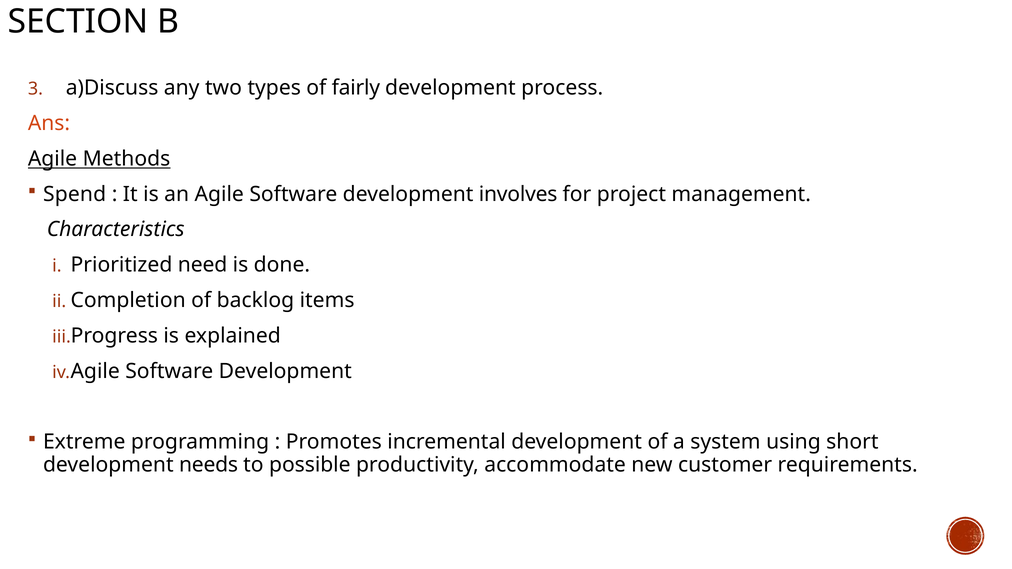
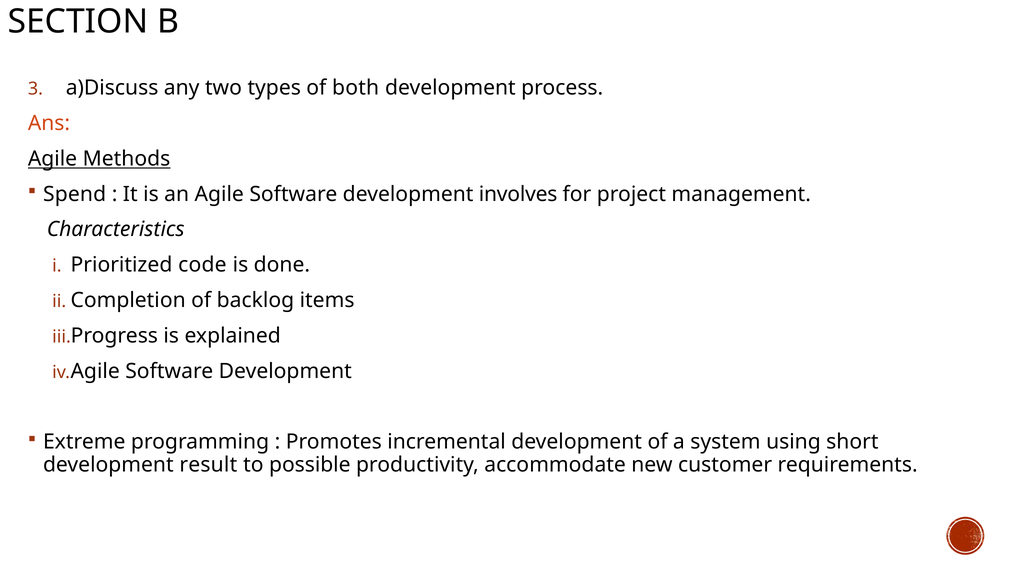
fairly: fairly -> both
need: need -> code
needs: needs -> result
